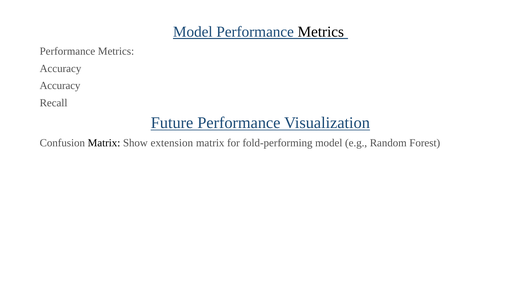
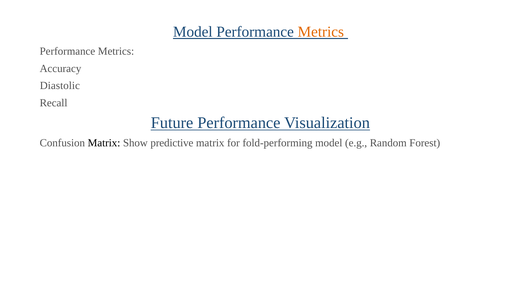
Metrics at (321, 32) colour: black -> orange
Accuracy at (60, 86): Accuracy -> Diastolic
extension: extension -> predictive
